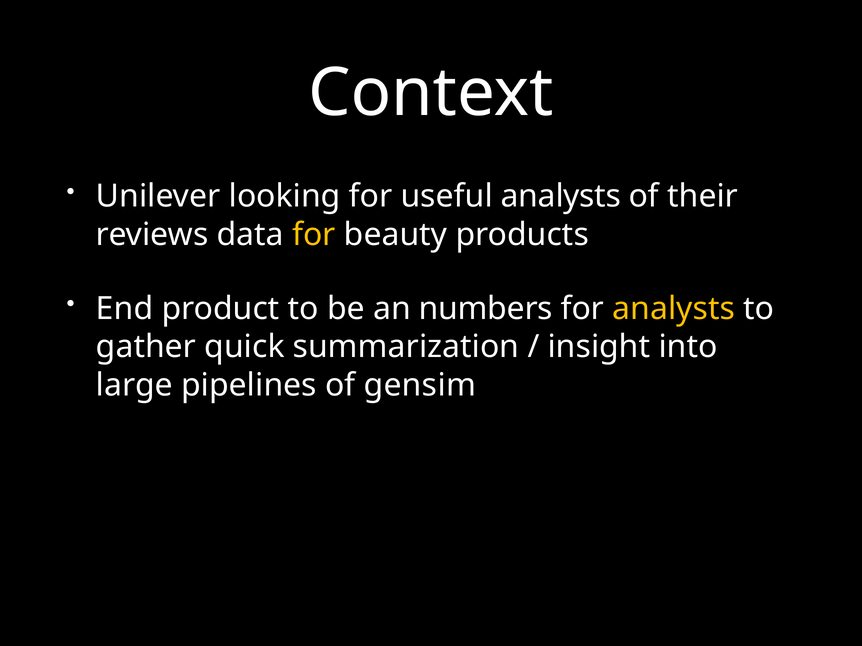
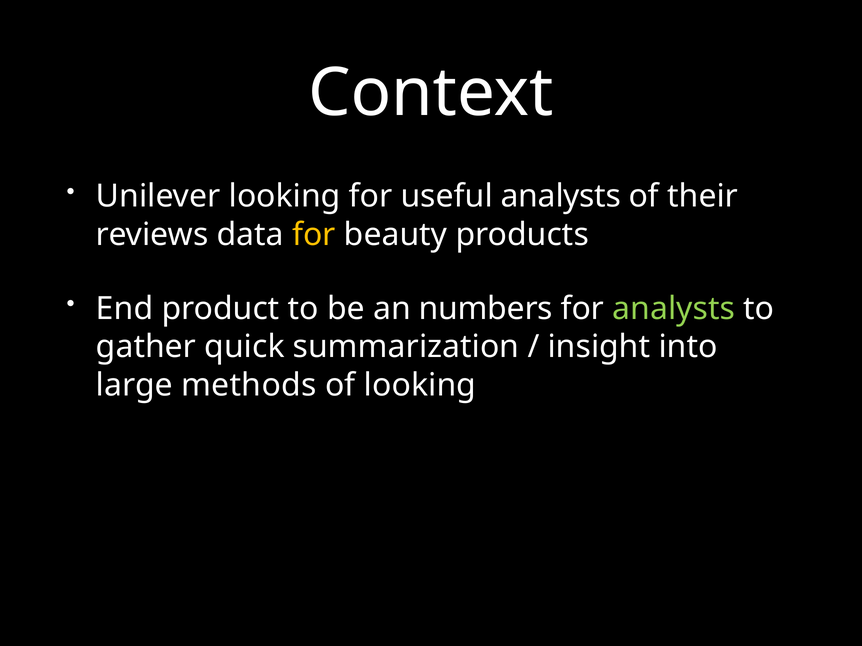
analysts at (674, 309) colour: yellow -> light green
pipelines: pipelines -> methods
of gensim: gensim -> looking
